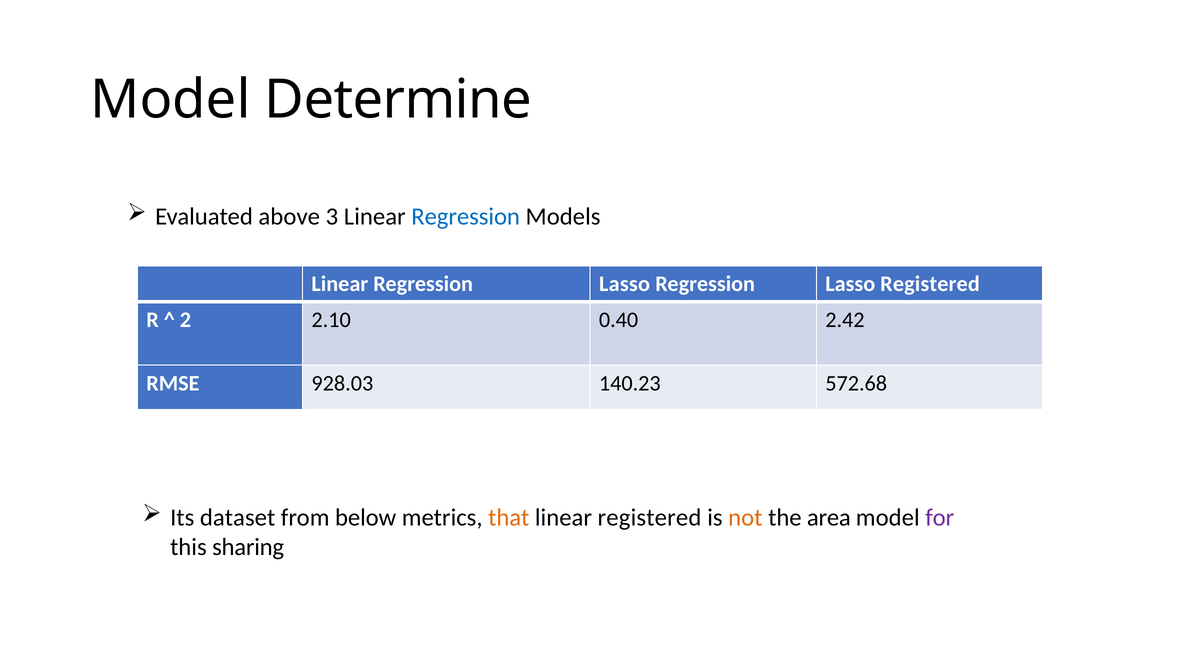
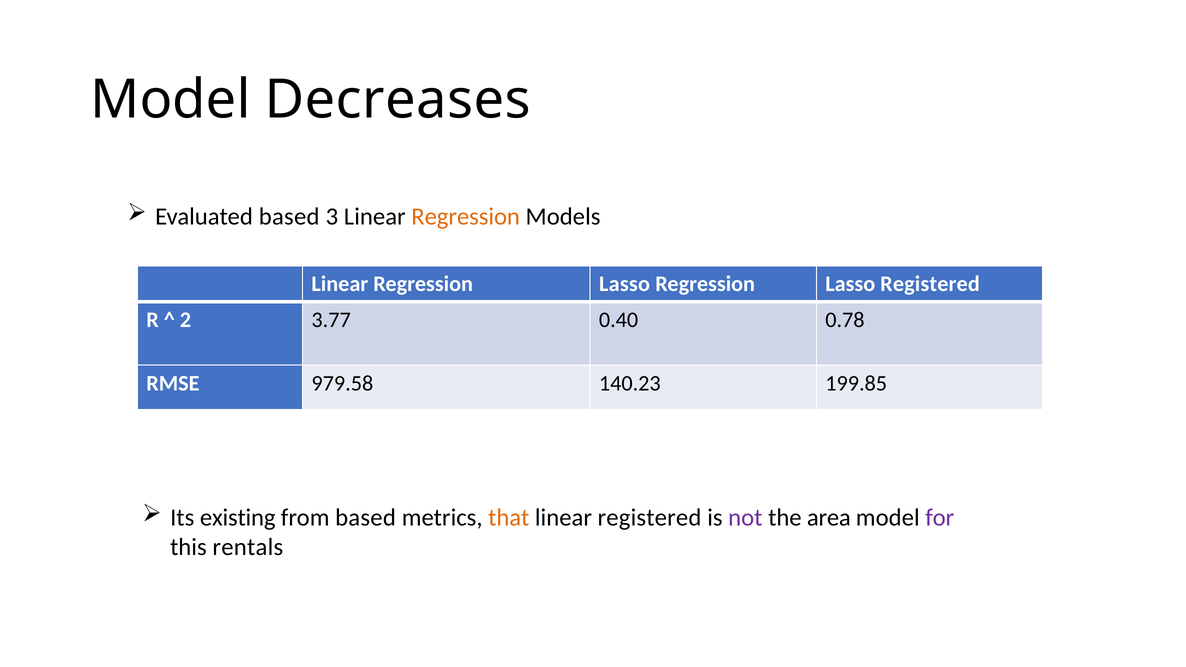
Determine: Determine -> Decreases
Evaluated above: above -> based
Regression at (466, 217) colour: blue -> orange
2.10: 2.10 -> 3.77
2.42: 2.42 -> 0.78
928.03: 928.03 -> 979.58
572.68: 572.68 -> 199.85
dataset: dataset -> existing
from below: below -> based
not colour: orange -> purple
sharing: sharing -> rentals
